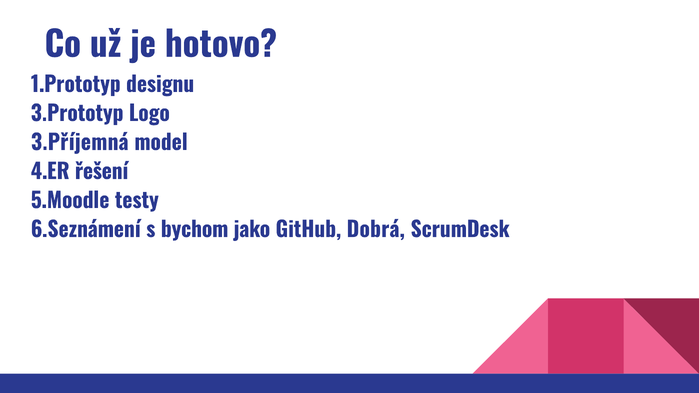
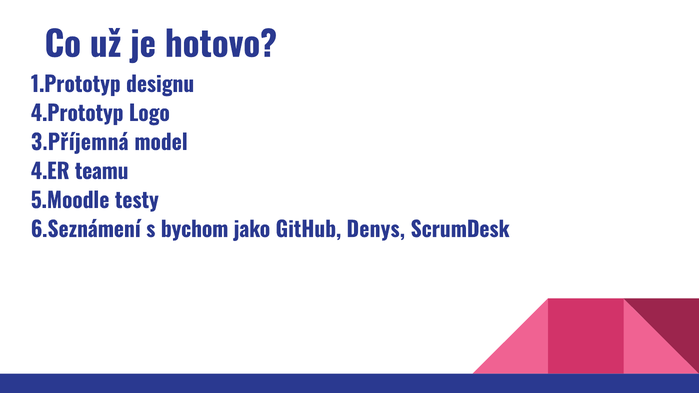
3.Prototyp: 3.Prototyp -> 4.Prototyp
řešení: řešení -> teamu
Dobrá: Dobrá -> Denys
